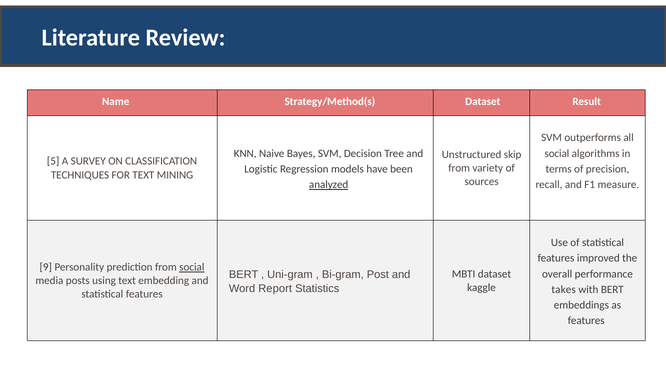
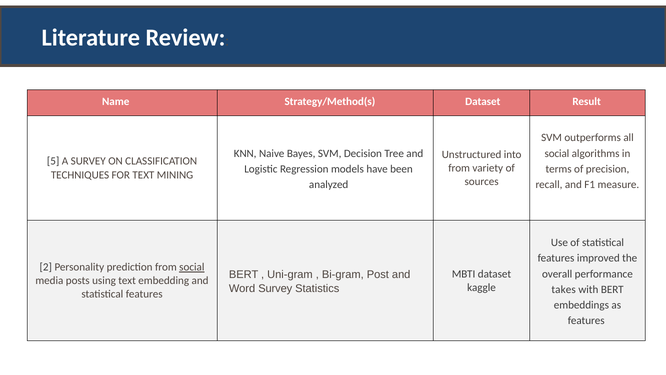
skip: skip -> into
analyzed underline: present -> none
9: 9 -> 2
Word Report: Report -> Survey
